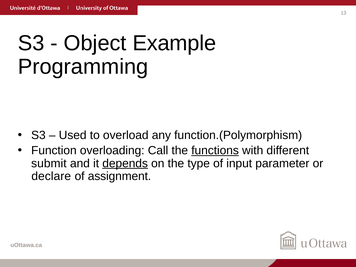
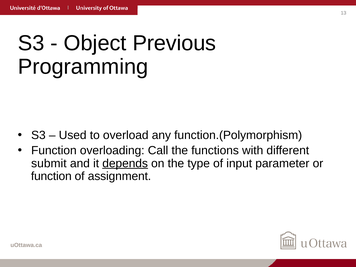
Example: Example -> Previous
functions underline: present -> none
declare at (51, 176): declare -> function
